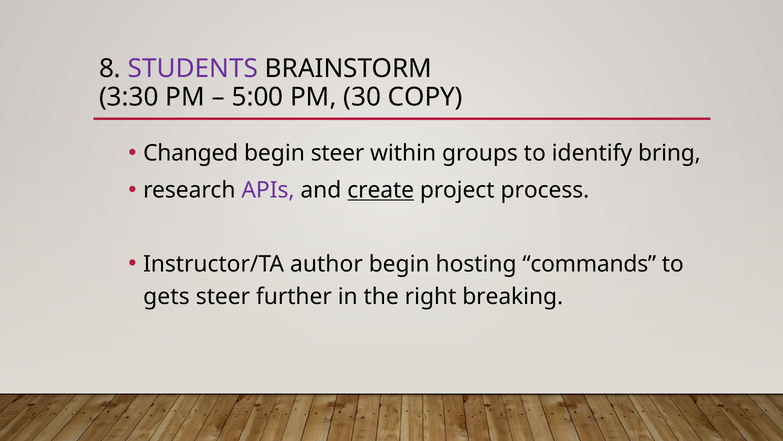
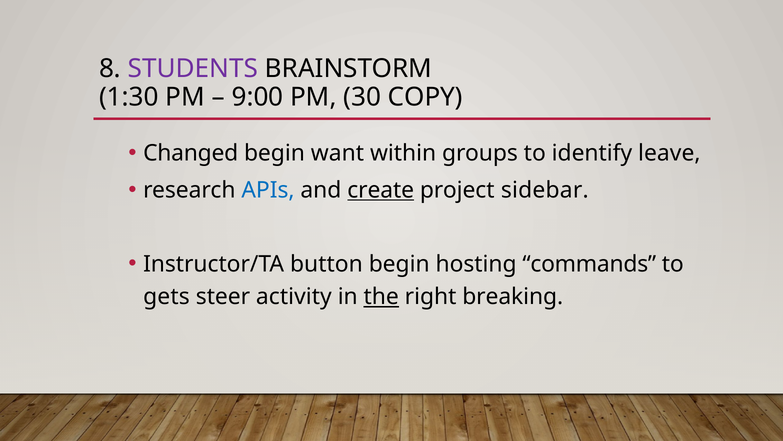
3:30: 3:30 -> 1:30
5:00: 5:00 -> 9:00
begin steer: steer -> want
bring: bring -> leave
APIs colour: purple -> blue
process: process -> sidebar
author: author -> button
further: further -> activity
the underline: none -> present
